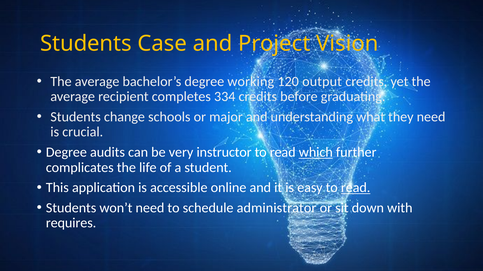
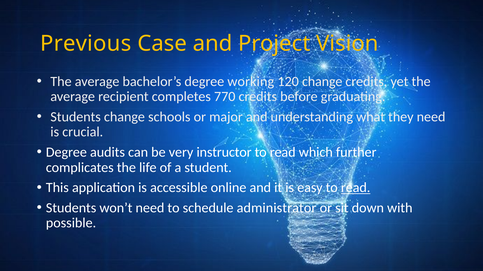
Students at (86, 44): Students -> Previous
120 output: output -> change
334: 334 -> 770
which underline: present -> none
requires: requires -> possible
